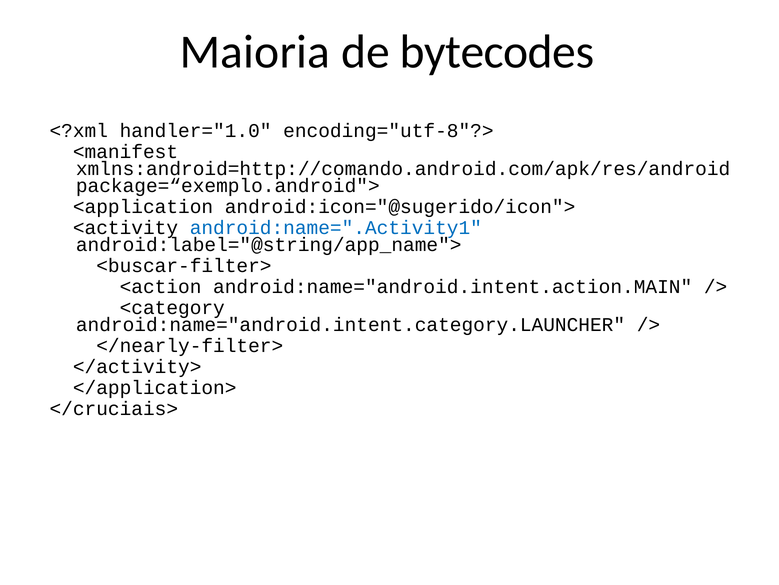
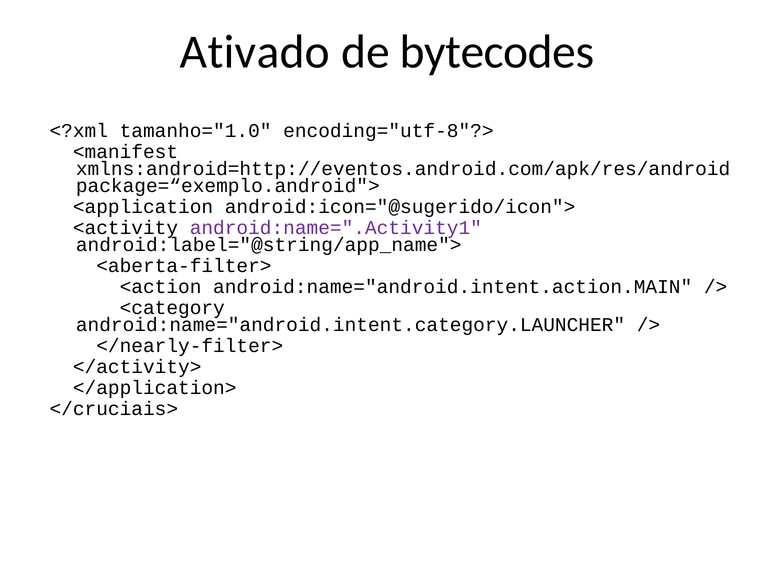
Maioria: Maioria -> Ativado
handler="1.0: handler="1.0 -> tamanho="1.0
xmlns:android=http://comando.android.com/apk/res/android: xmlns:android=http://comando.android.com/apk/res/android -> xmlns:android=http://eventos.android.com/apk/res/android
android:name=".Activity1 colour: blue -> purple
<buscar-filter>: <buscar-filter> -> <aberta-filter>
